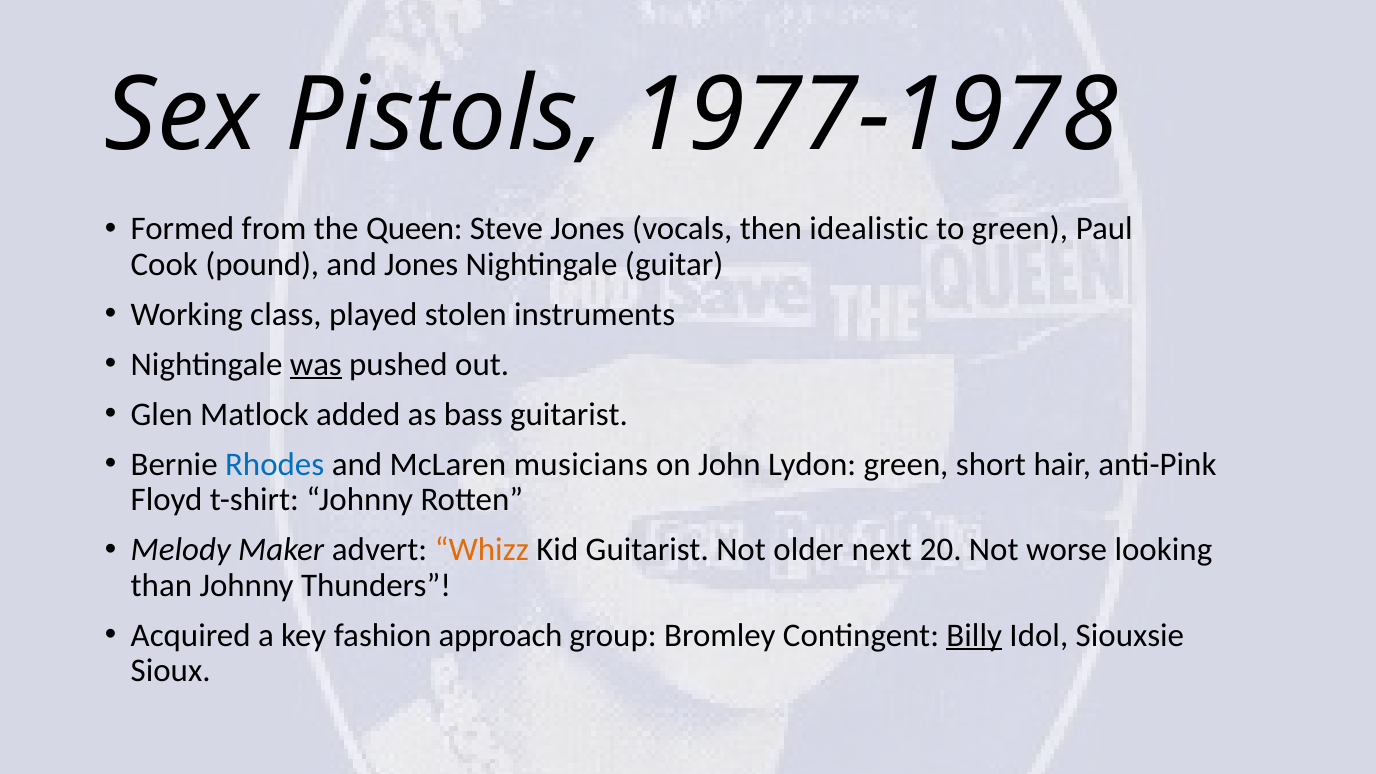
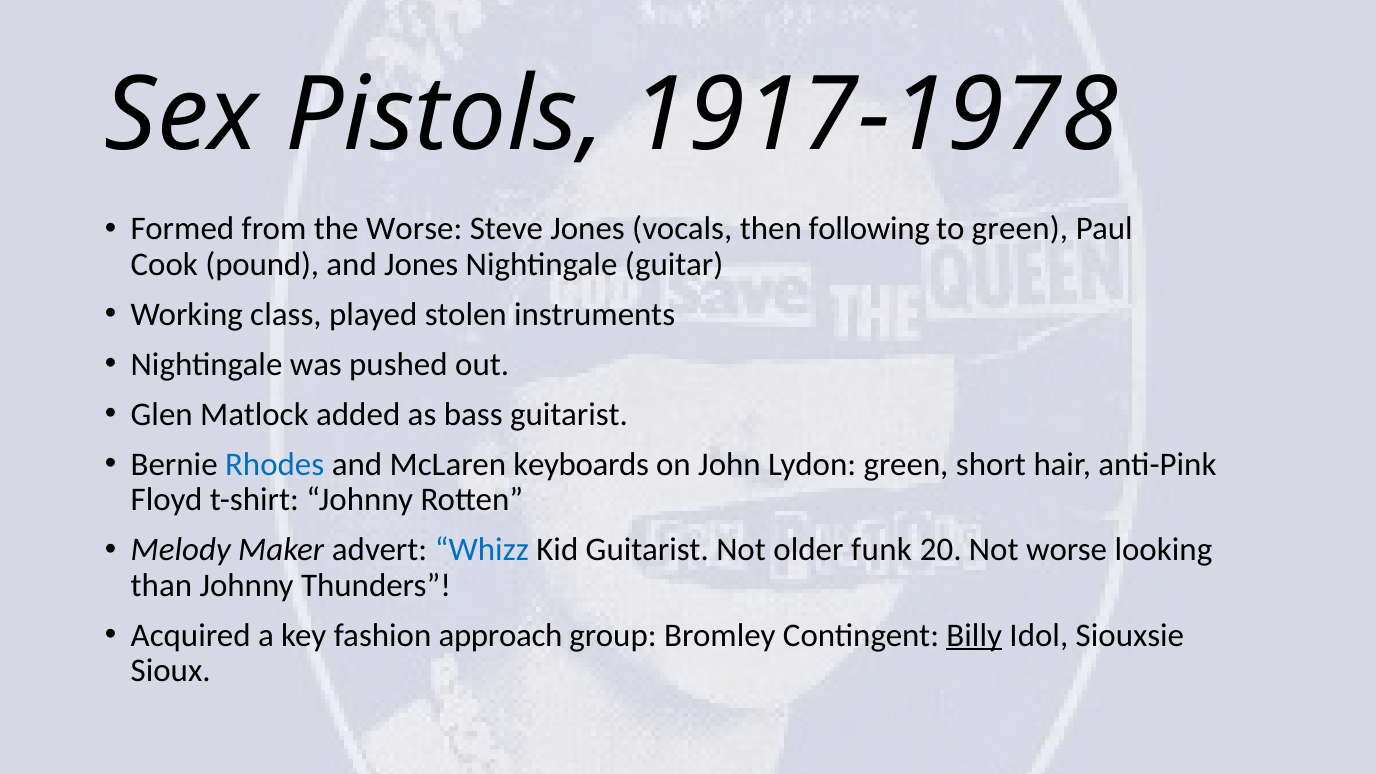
1977-1978: 1977-1978 -> 1917-1978
the Queen: Queen -> Worse
idealistic: idealistic -> following
was underline: present -> none
musicians: musicians -> keyboards
Whizz colour: orange -> blue
next: next -> funk
